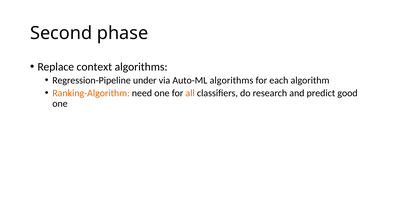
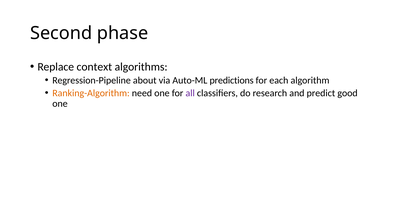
under: under -> about
Auto-ML algorithms: algorithms -> predictions
all colour: orange -> purple
